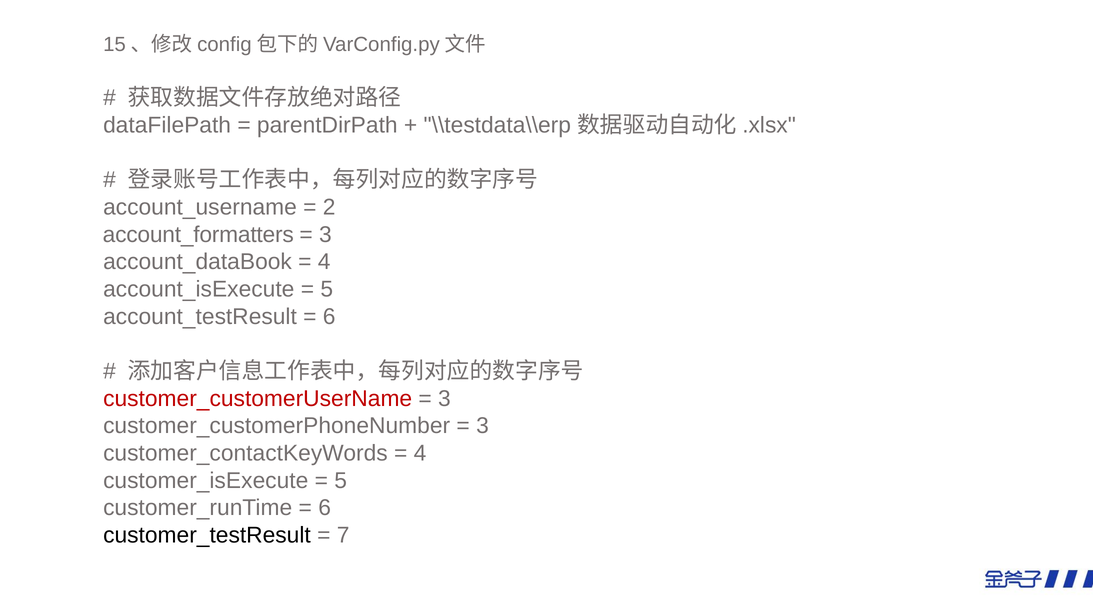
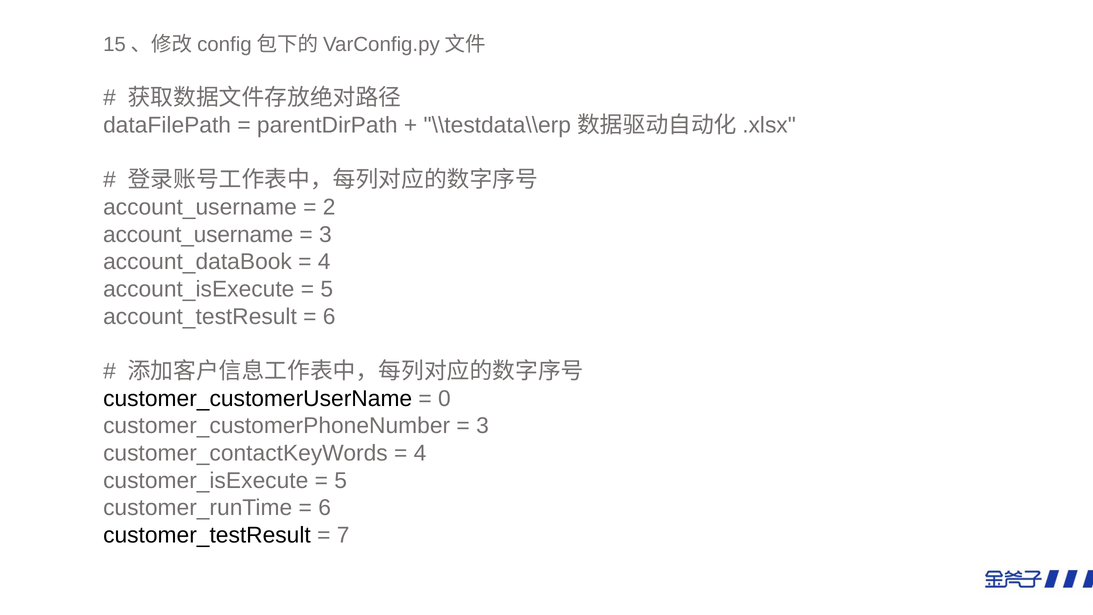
account_formatters at (198, 234): account_formatters -> account_username
customer_customerUserName colour: red -> black
3 at (444, 398): 3 -> 0
